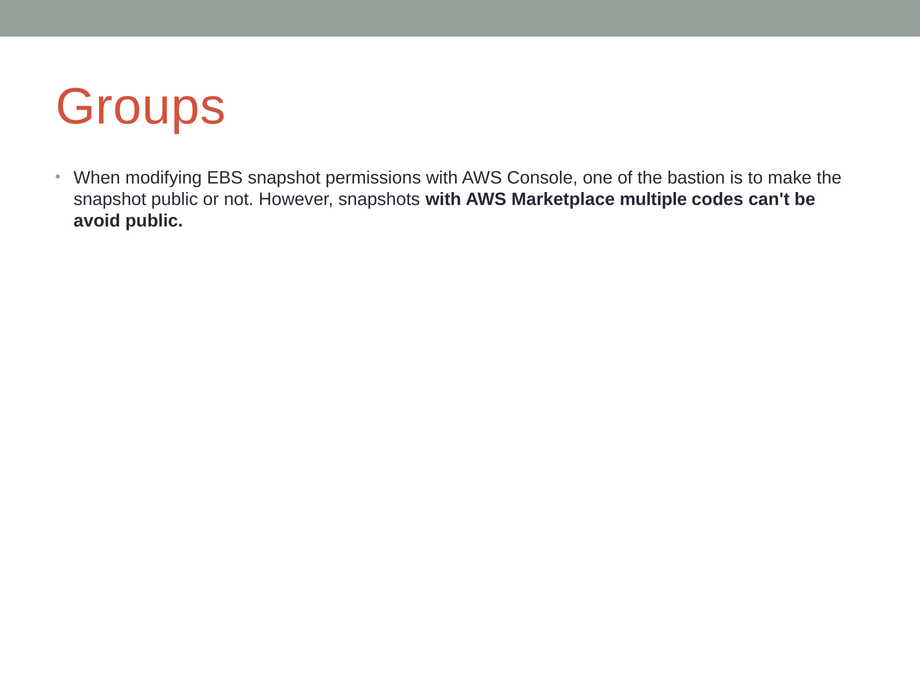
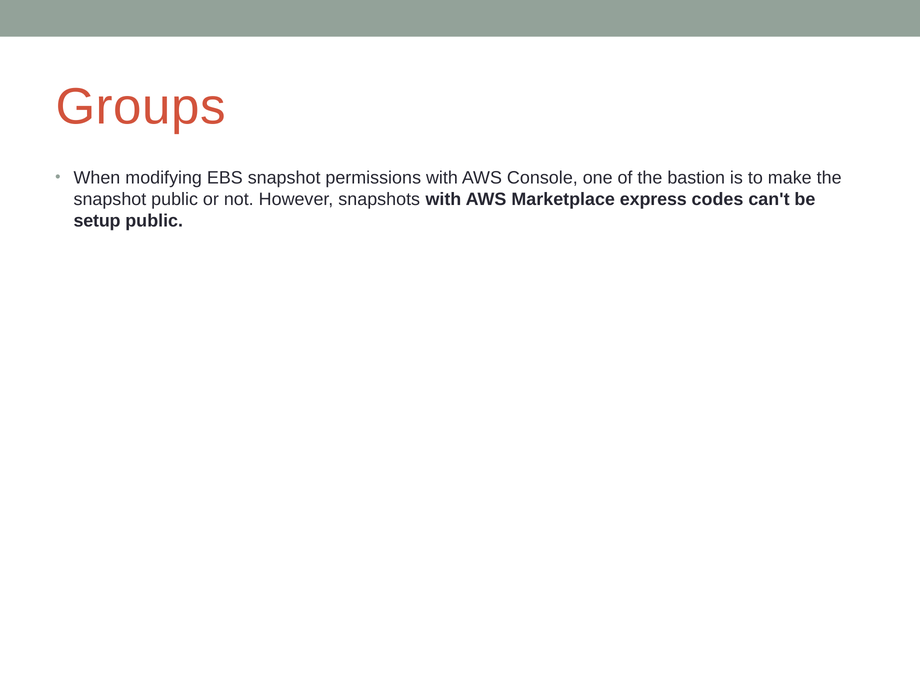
multiple: multiple -> express
avoid: avoid -> setup
